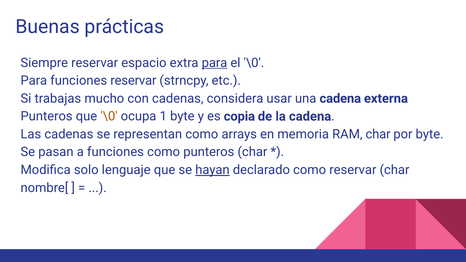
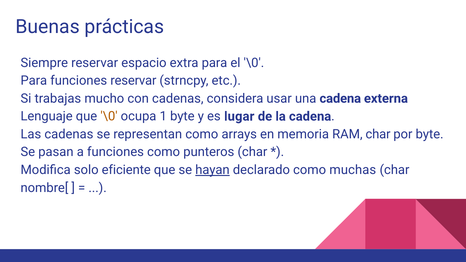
para at (214, 63) underline: present -> none
Punteros at (47, 116): Punteros -> Lenguaje
copia: copia -> lugar
lenguaje: lenguaje -> eficiente
como reservar: reservar -> muchas
